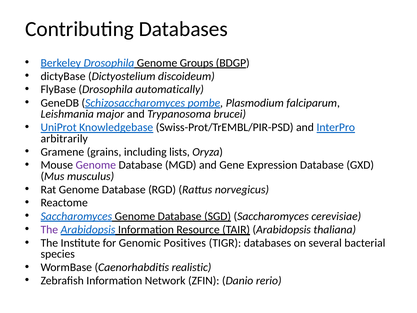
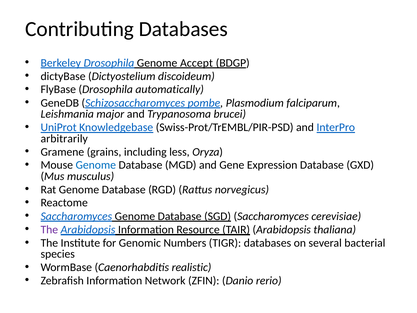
Groups: Groups -> Accept
lists: lists -> less
Genome at (96, 165) colour: purple -> blue
Positives: Positives -> Numbers
